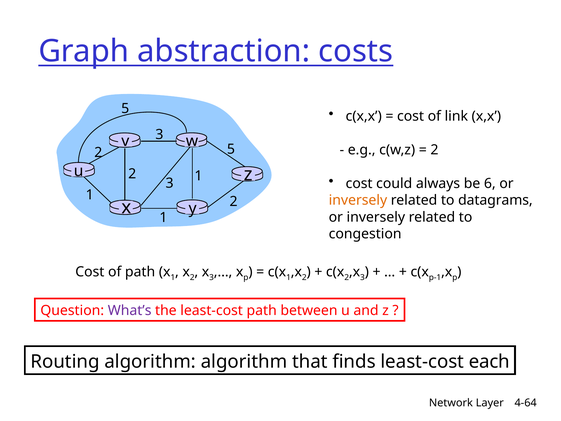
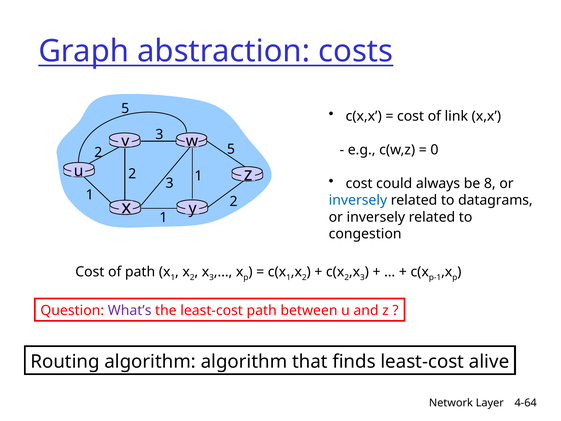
2 at (434, 150): 2 -> 0
6: 6 -> 8
inversely at (358, 200) colour: orange -> blue
each: each -> alive
